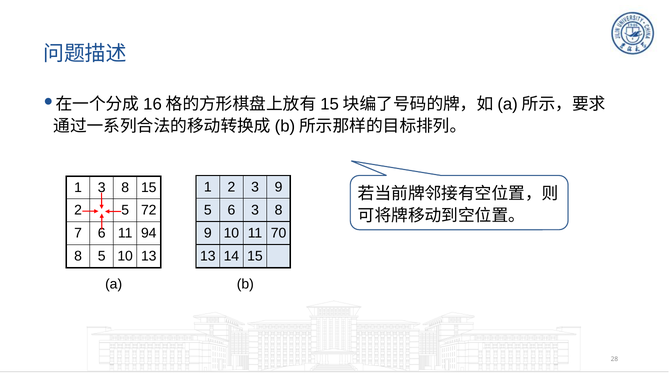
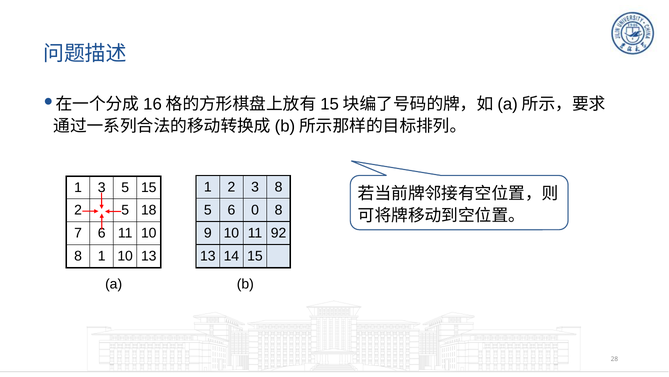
3 9: 9 -> 8
1 3 8: 8 -> 5
6 3: 3 -> 0
72: 72 -> 18
70: 70 -> 92
11 94: 94 -> 10
8 5: 5 -> 1
